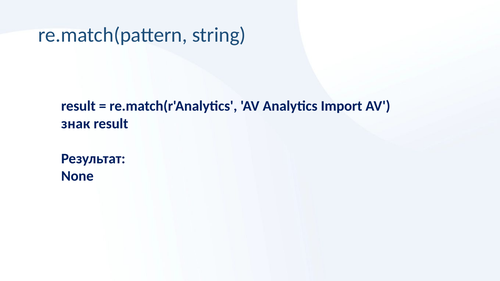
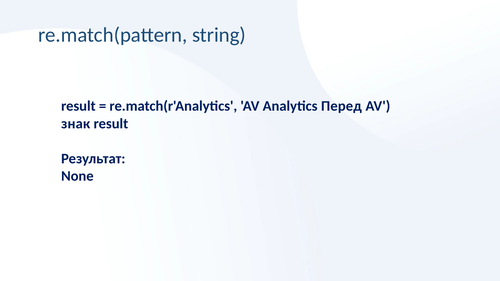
Import: Import -> Перед
